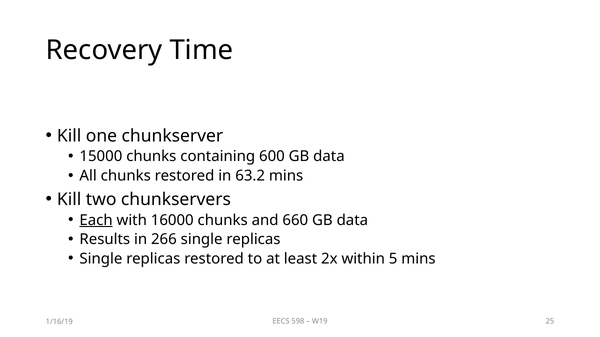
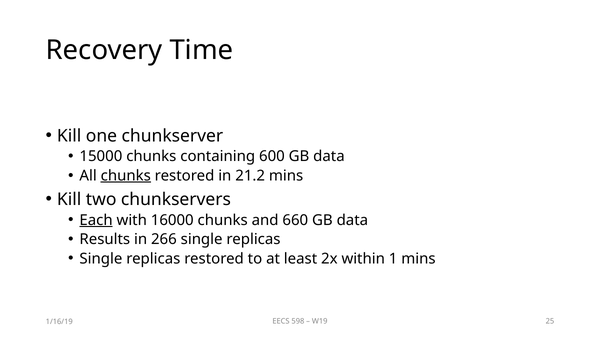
chunks at (126, 176) underline: none -> present
63.2: 63.2 -> 21.2
5: 5 -> 1
